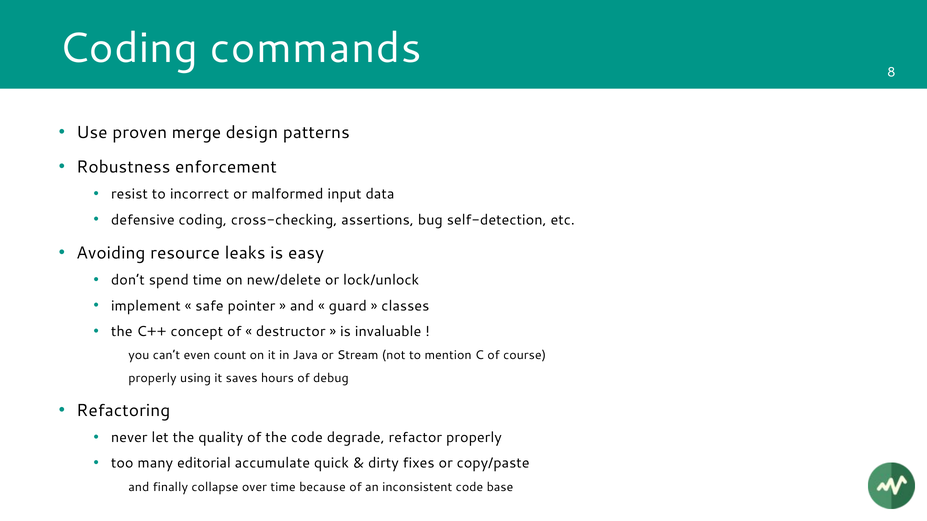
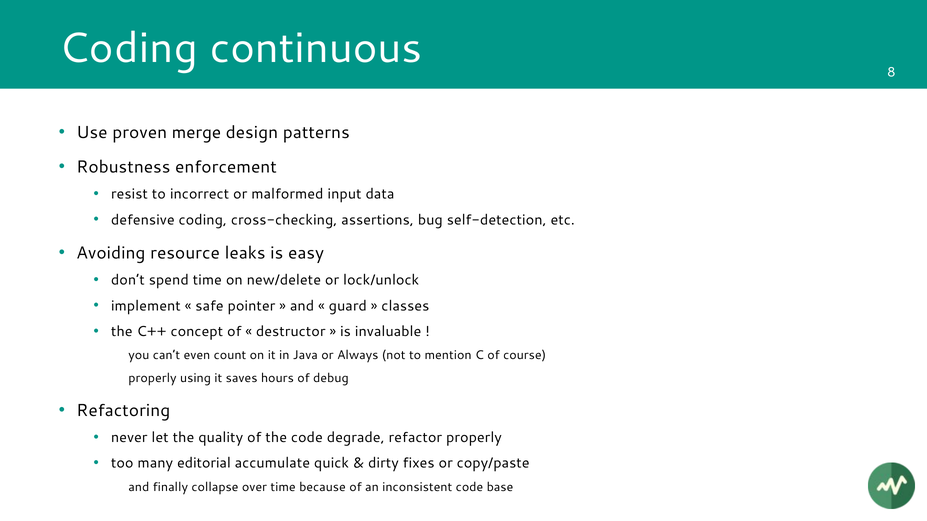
commands: commands -> continuous
Stream: Stream -> Always
